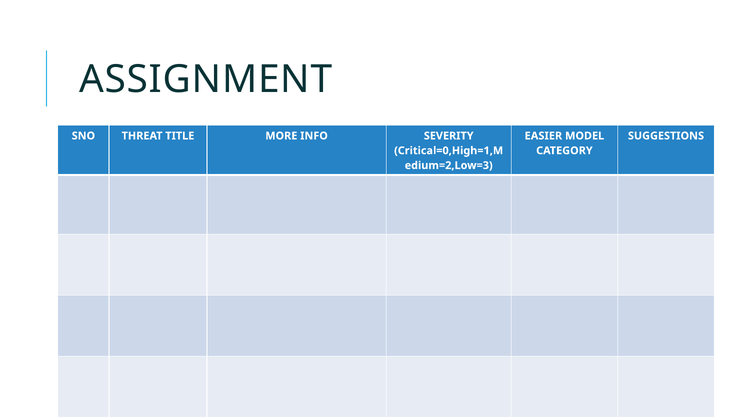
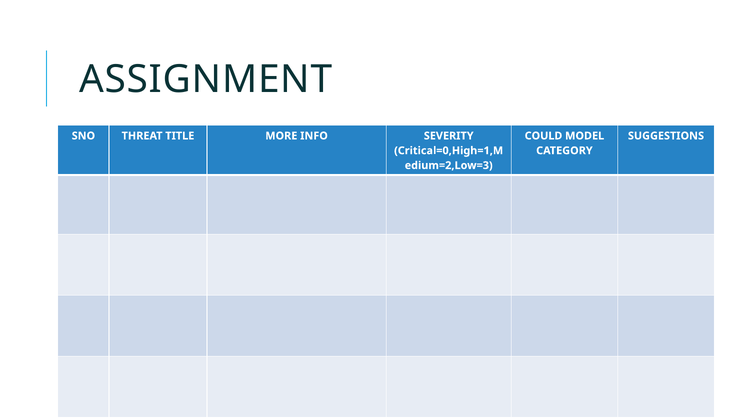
EASIER: EASIER -> COULD
